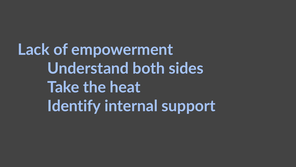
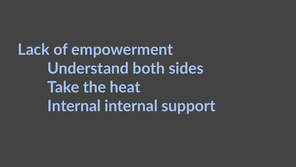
Identify at (74, 106): Identify -> Internal
